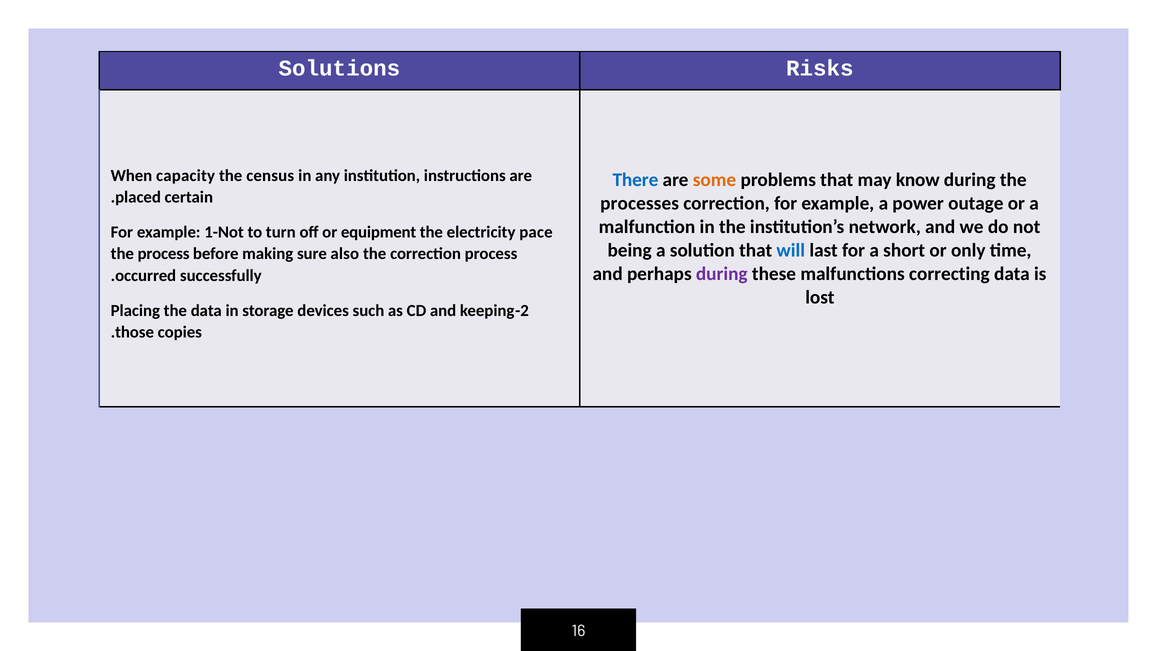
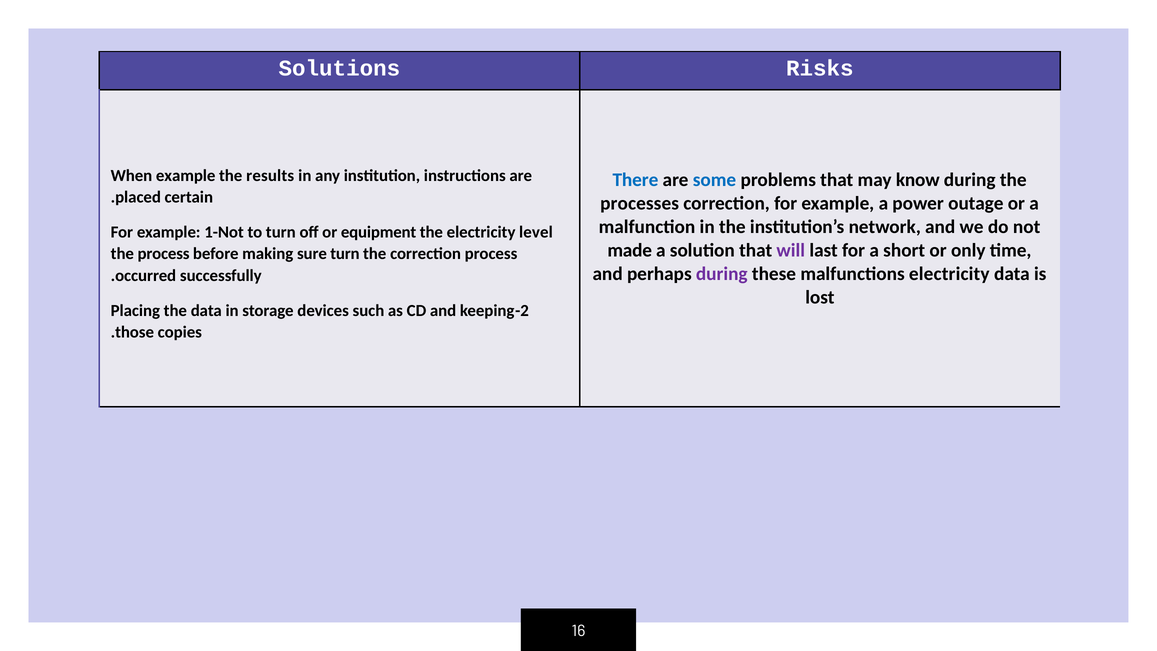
When capacity: capacity -> example
census: census -> results
some colour: orange -> blue
pace: pace -> level
being: being -> made
will colour: blue -> purple
sure also: also -> turn
malfunctions correcting: correcting -> electricity
